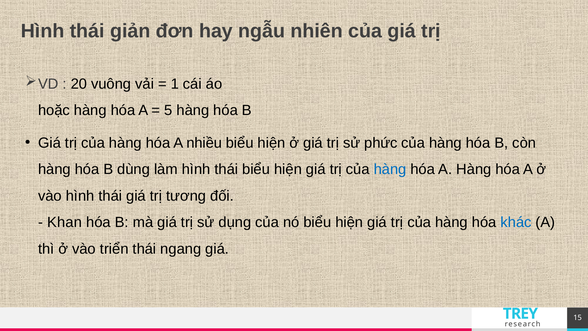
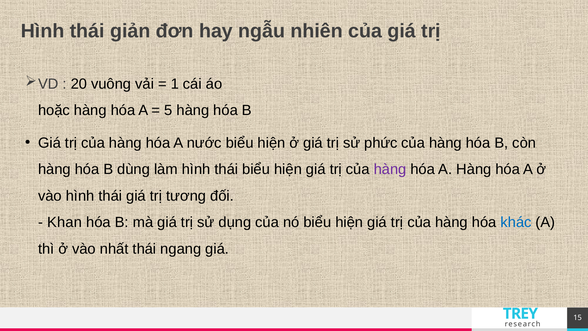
nhiều: nhiều -> nước
hàng at (390, 169) colour: blue -> purple
triển: triển -> nhất
